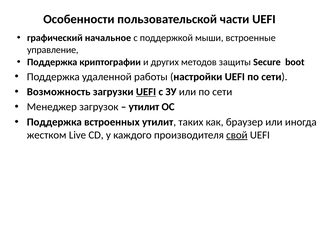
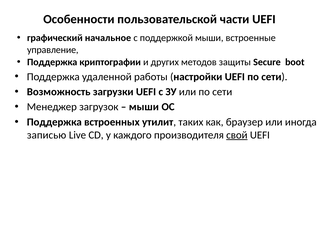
UEFI at (146, 92) underline: present -> none
утилит at (144, 107): утилит -> мыши
жестком: жестком -> записью
